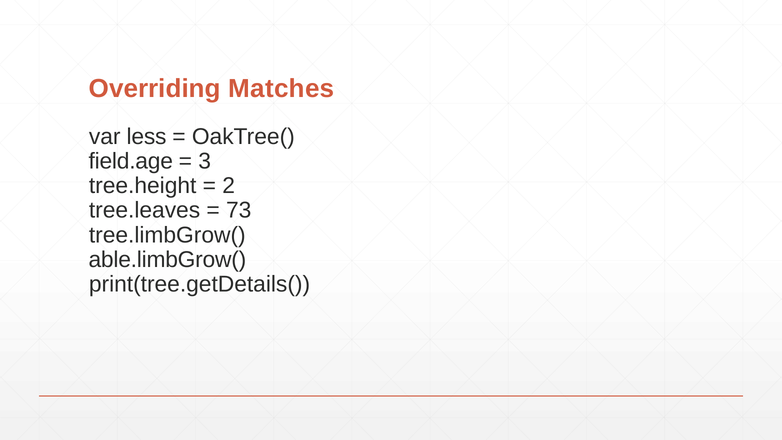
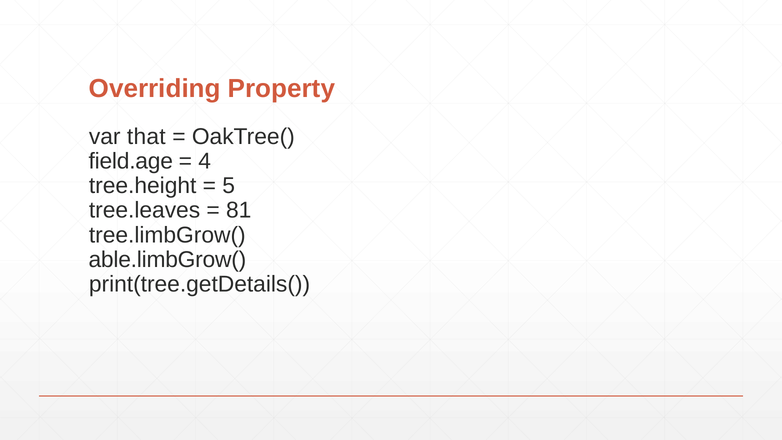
Matches: Matches -> Property
less: less -> that
3: 3 -> 4
2: 2 -> 5
73: 73 -> 81
